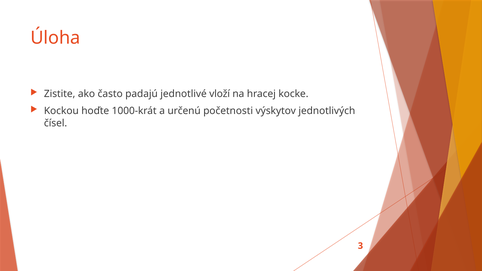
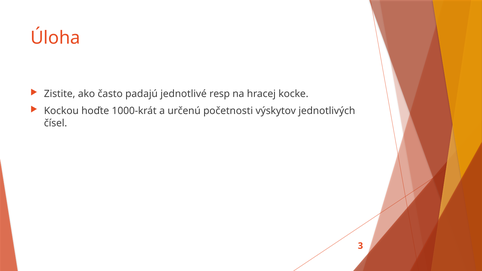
vloží: vloží -> resp
